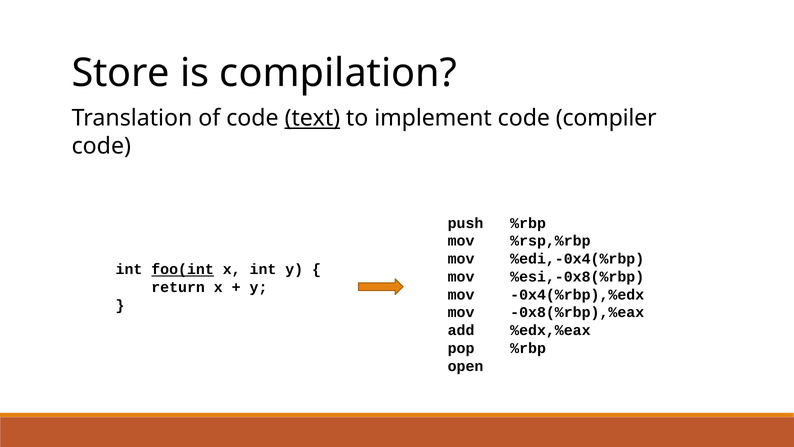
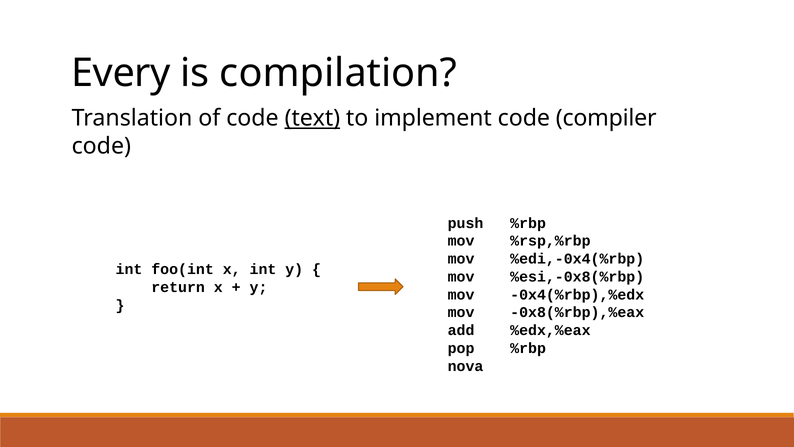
Store: Store -> Every
foo(int underline: present -> none
open: open -> nova
